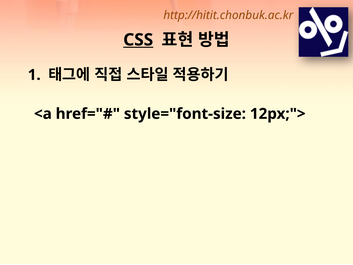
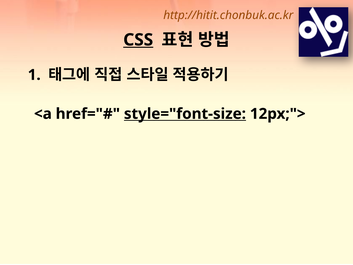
style="font-size underline: none -> present
